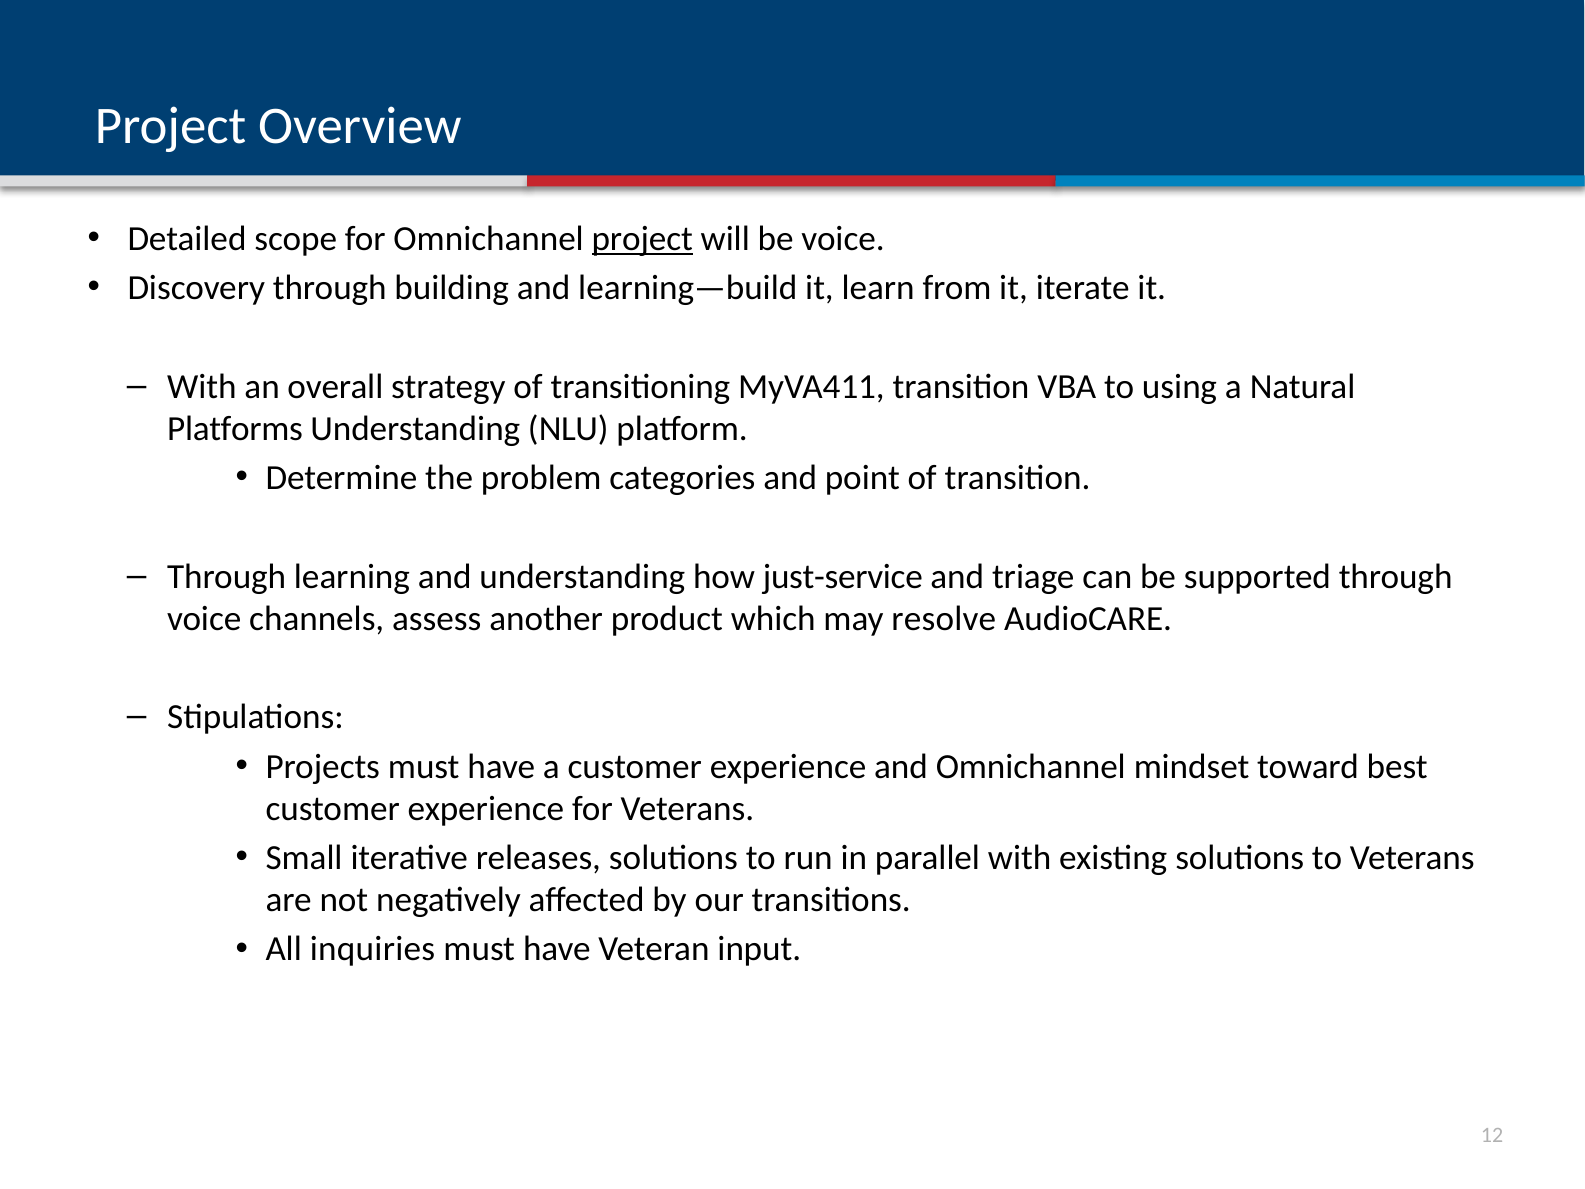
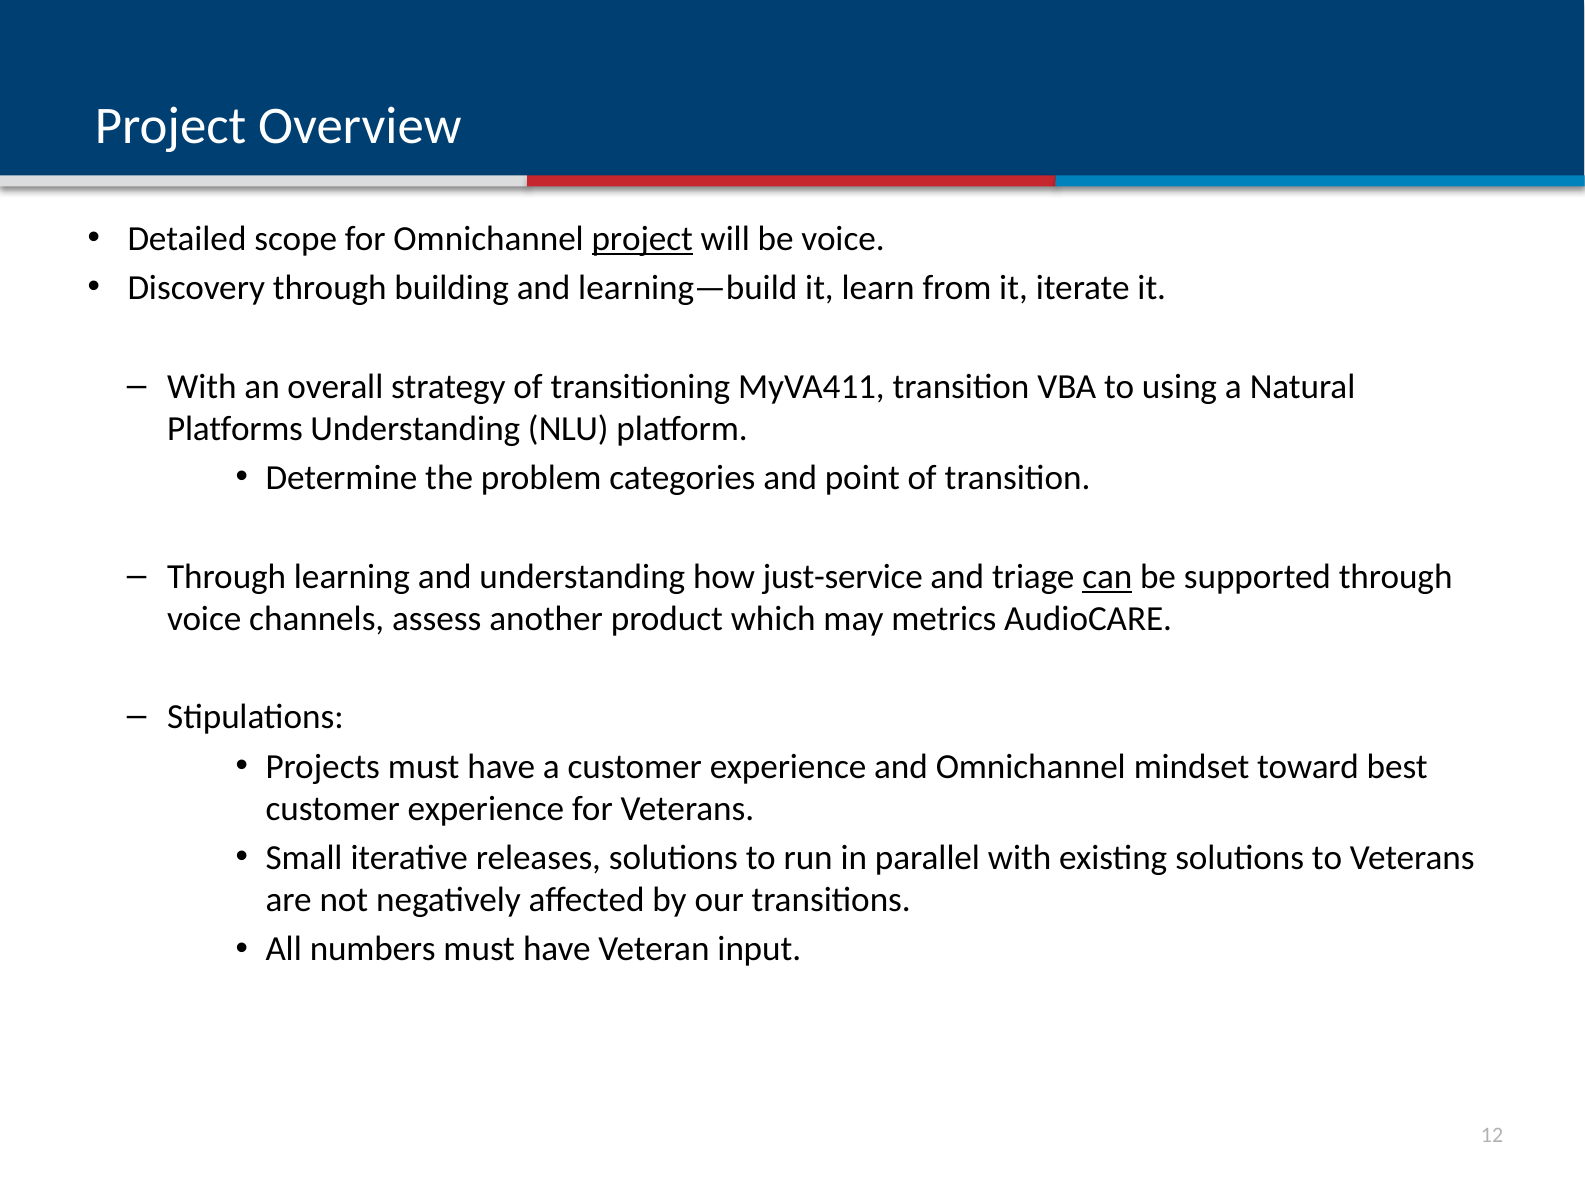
can underline: none -> present
resolve: resolve -> metrics
inquiries: inquiries -> numbers
